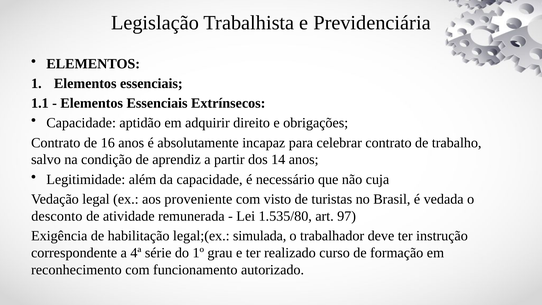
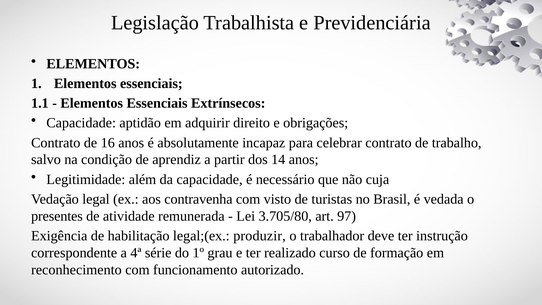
proveniente: proveniente -> contravenha
desconto: desconto -> presentes
1.535/80: 1.535/80 -> 3.705/80
simulada: simulada -> produzir
